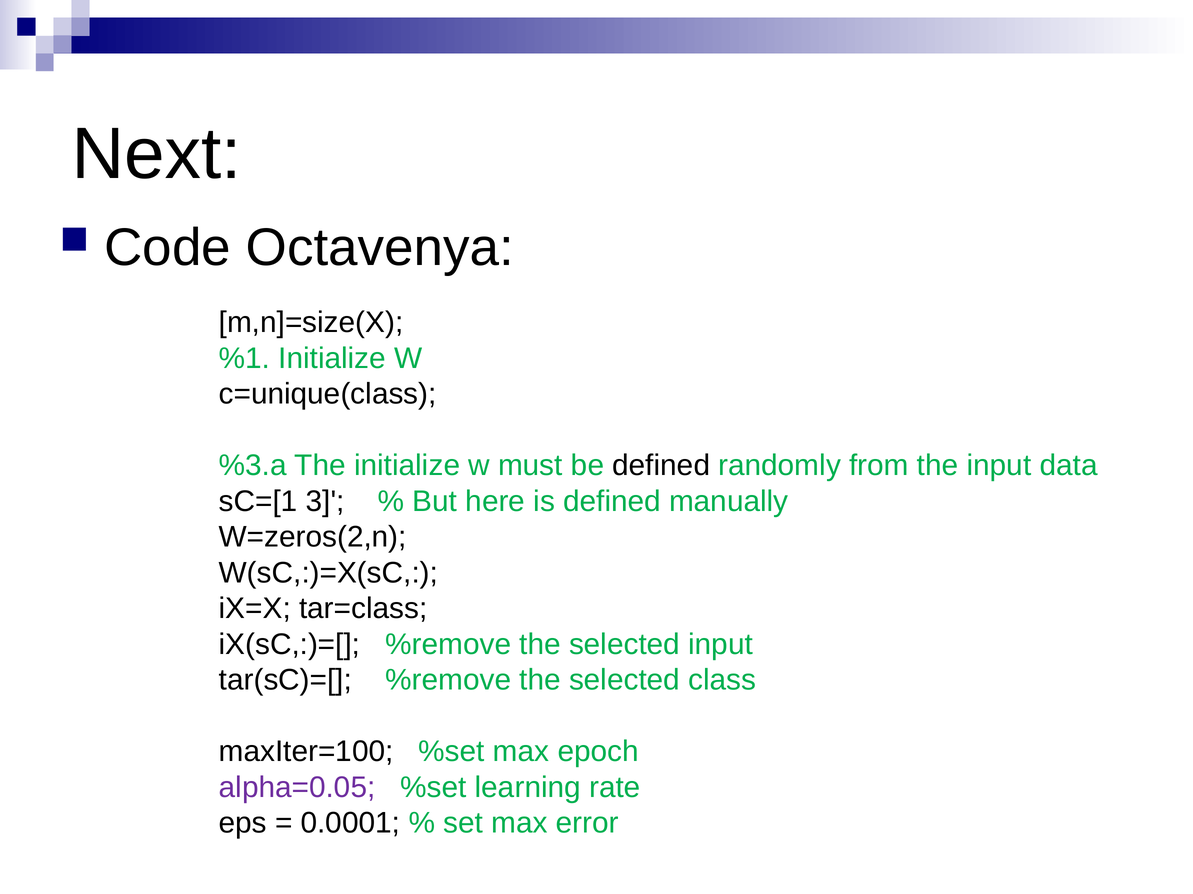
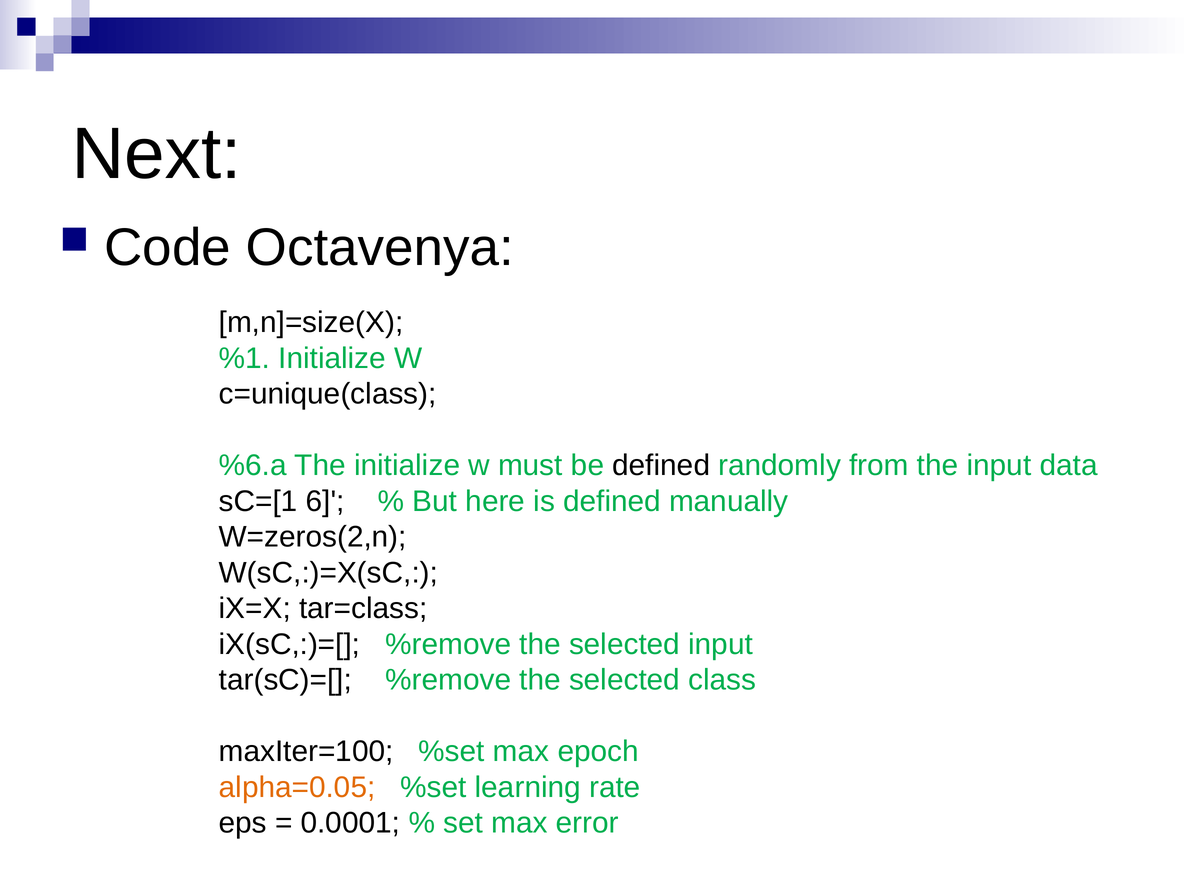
%3.a: %3.a -> %6.a
3: 3 -> 6
alpha=0.05 colour: purple -> orange
